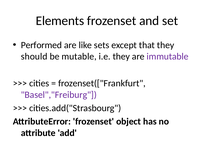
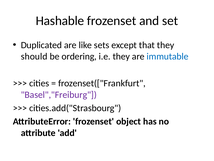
Elements: Elements -> Hashable
Performed: Performed -> Duplicated
mutable: mutable -> ordering
immutable colour: purple -> blue
